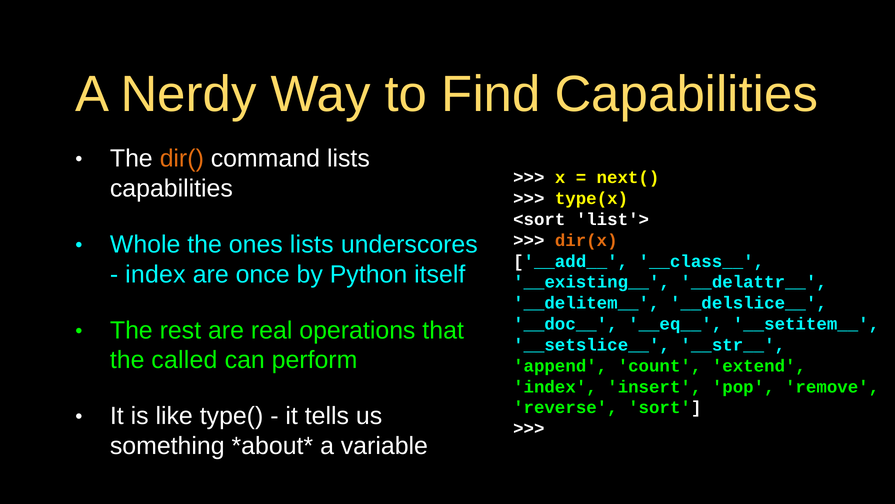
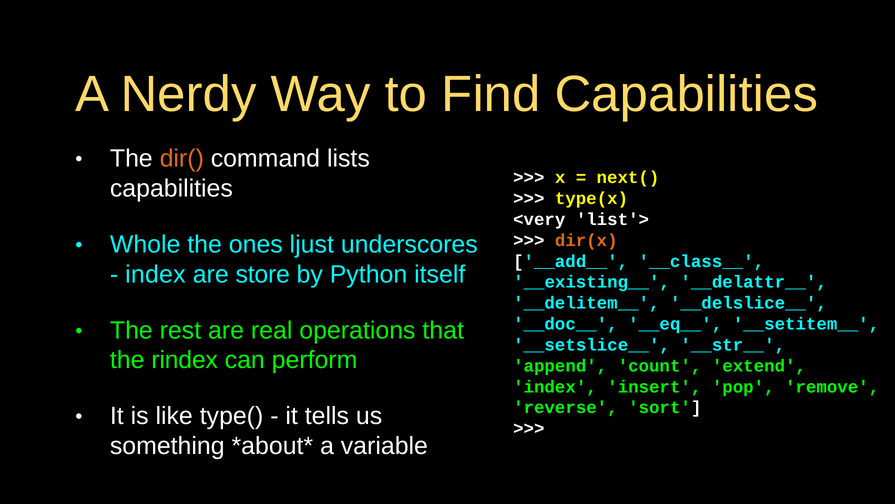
<sort: <sort -> <very
ones lists: lists -> ljust
once: once -> store
called: called -> rindex
